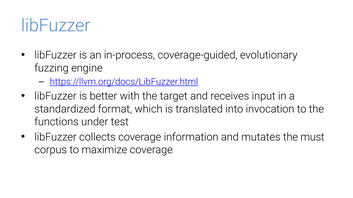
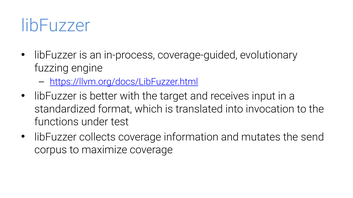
must: must -> send
